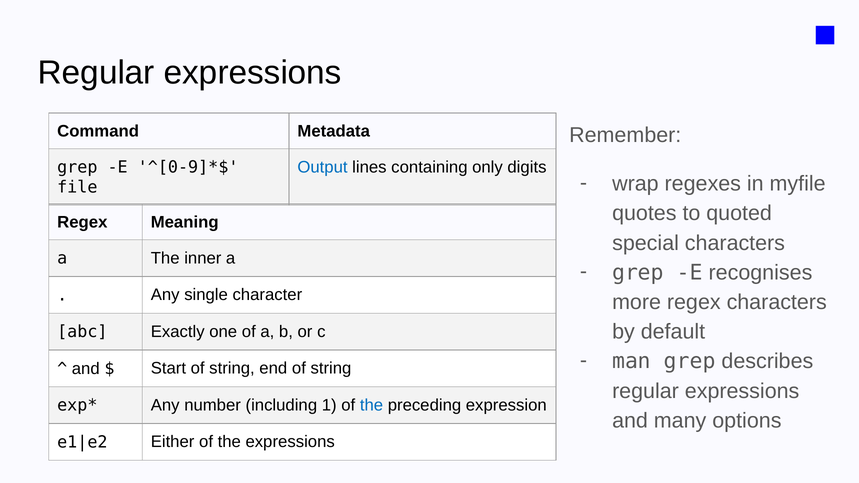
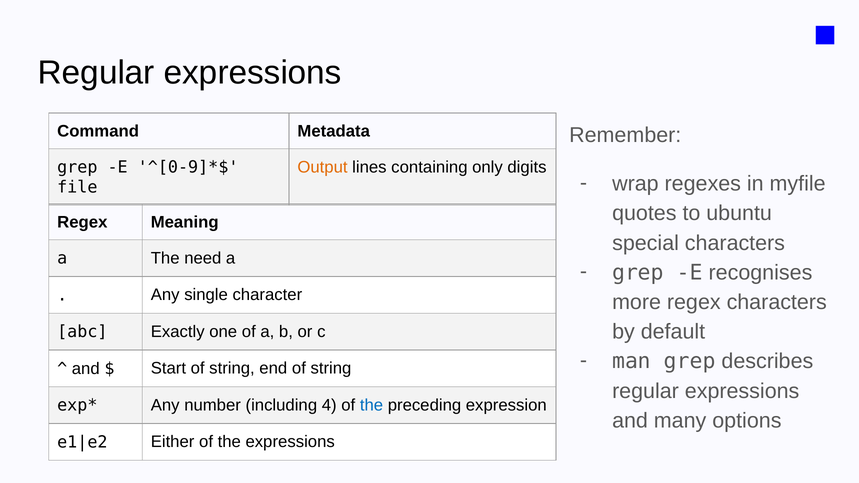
Output colour: blue -> orange
quoted: quoted -> ubuntu
inner: inner -> need
1: 1 -> 4
